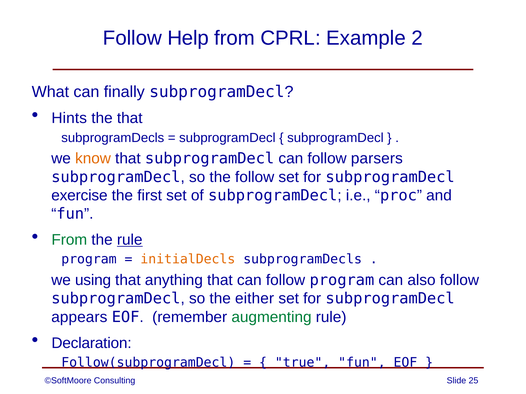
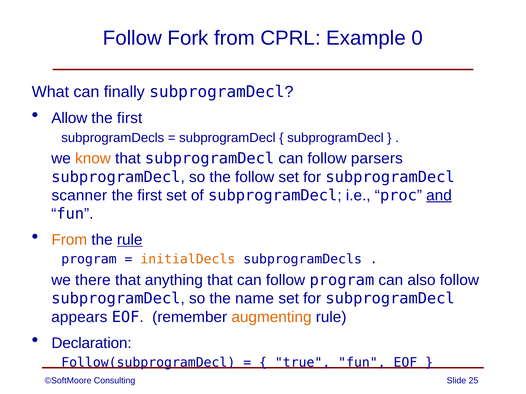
Help: Help -> Fork
2: 2 -> 0
Hints: Hints -> Allow
that at (130, 118): that -> first
exercise: exercise -> scanner
and underline: none -> present
From at (69, 240) colour: green -> orange
using: using -> there
either: either -> name
augmenting colour: green -> orange
